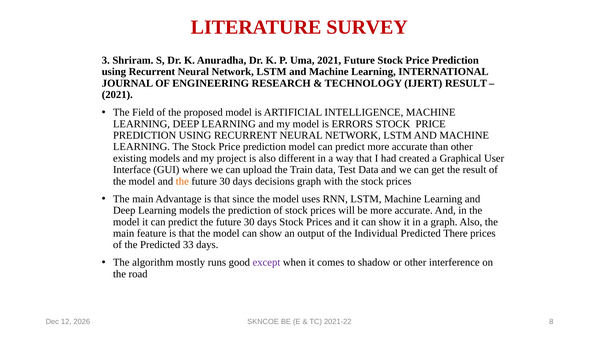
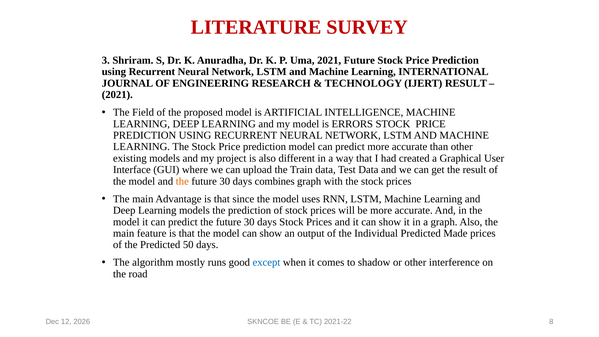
decisions: decisions -> combines
There: There -> Made
33: 33 -> 50
except colour: purple -> blue
